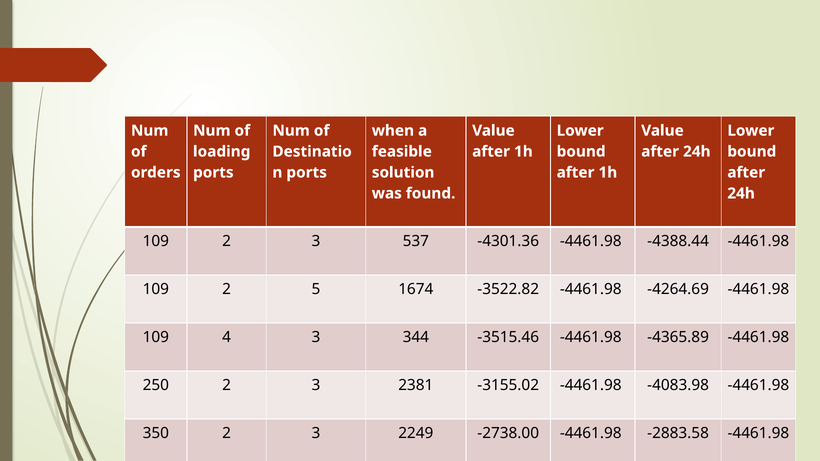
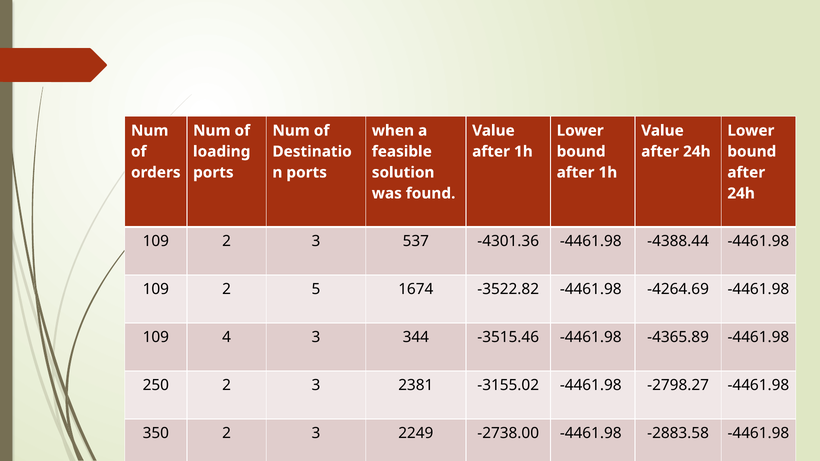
-4083.98: -4083.98 -> -2798.27
